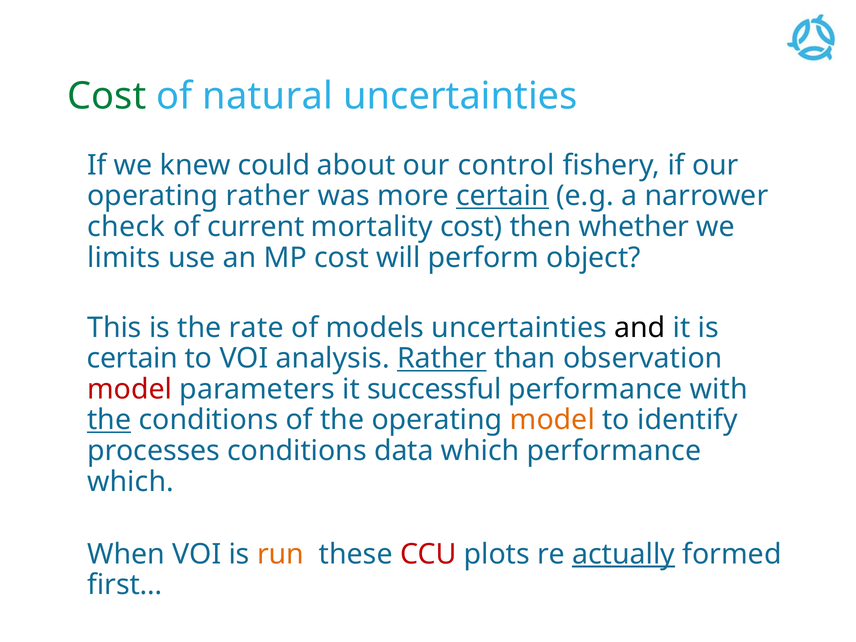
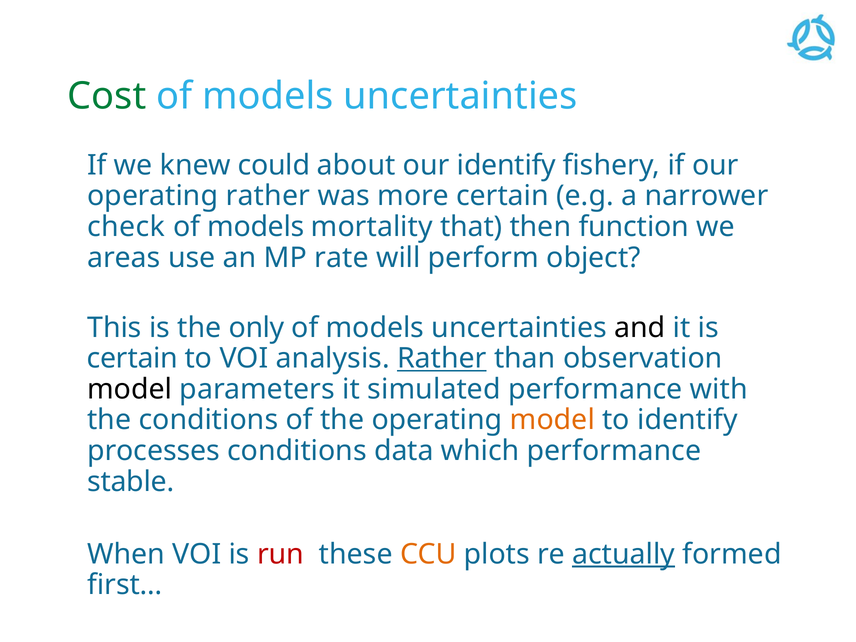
natural at (268, 96): natural -> models
our control: control -> identify
certain at (503, 196) underline: present -> none
current at (256, 227): current -> models
mortality cost: cost -> that
whether: whether -> function
limits: limits -> areas
MP cost: cost -> rate
rate: rate -> only
model at (130, 389) colour: red -> black
successful: successful -> simulated
the at (109, 420) underline: present -> none
which at (131, 482): which -> stable
run colour: orange -> red
CCU colour: red -> orange
